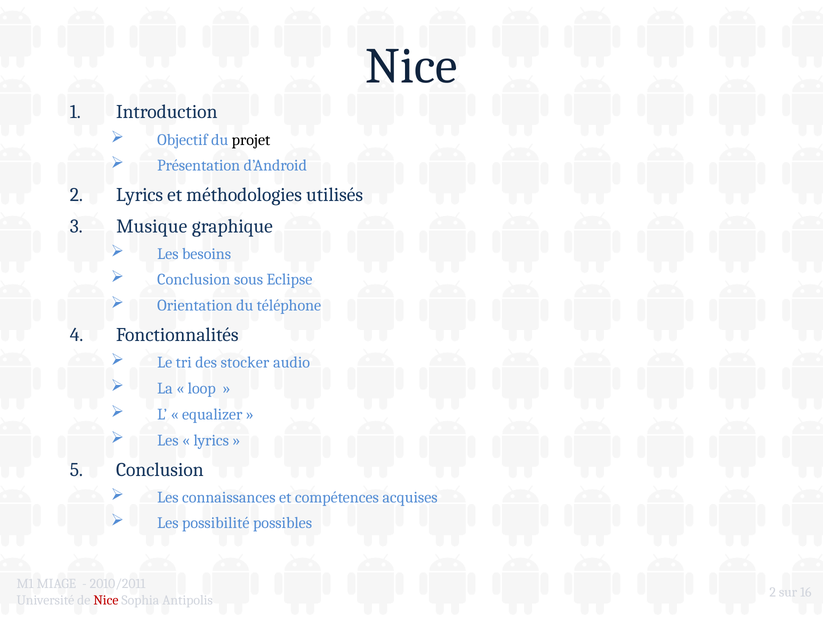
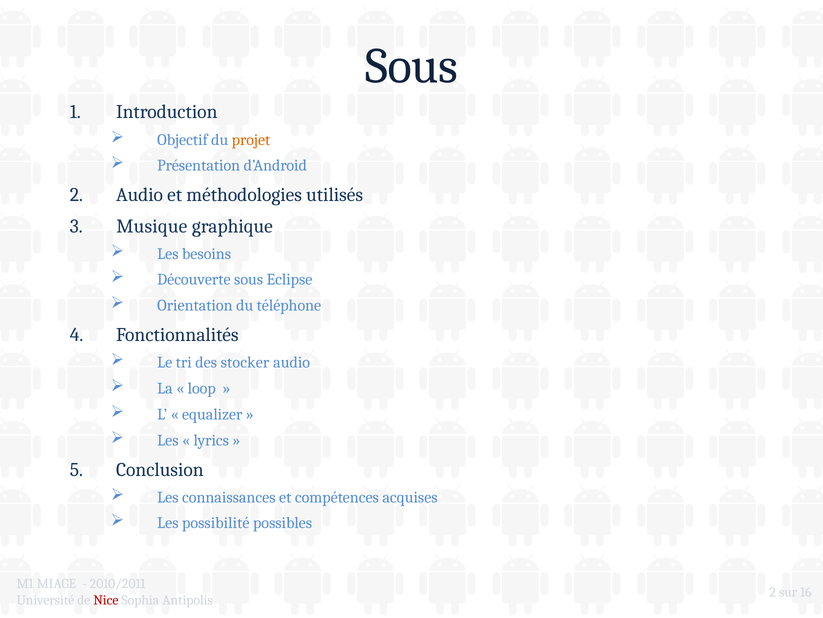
Nice at (411, 66): Nice -> Sous
projet colour: black -> orange
2 Lyrics: Lyrics -> Audio
Conclusion at (194, 279): Conclusion -> Découverte
